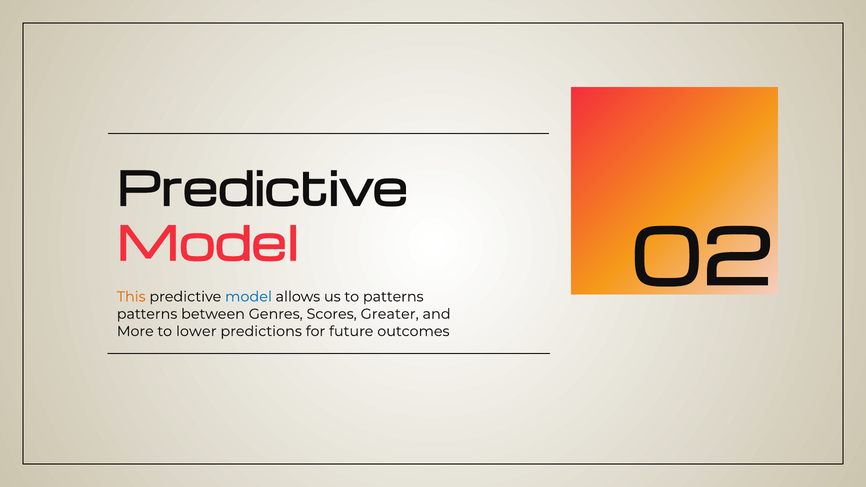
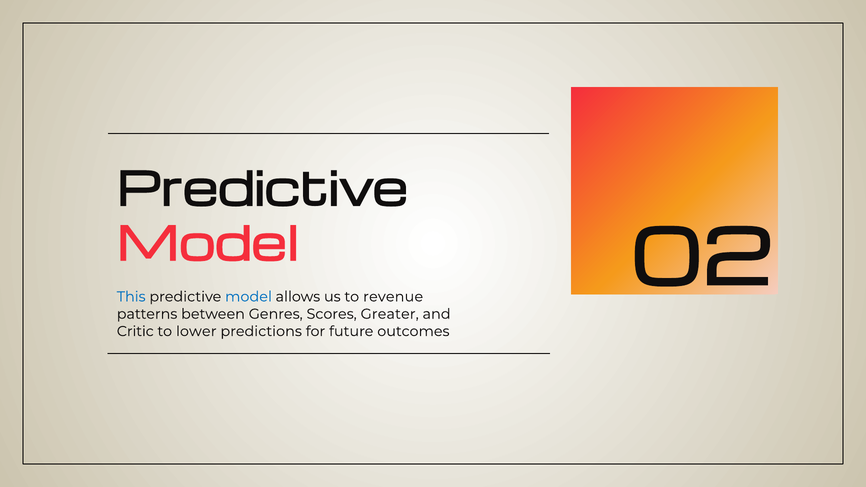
This colour: orange -> blue
to patterns: patterns -> revenue
More: More -> Critic
